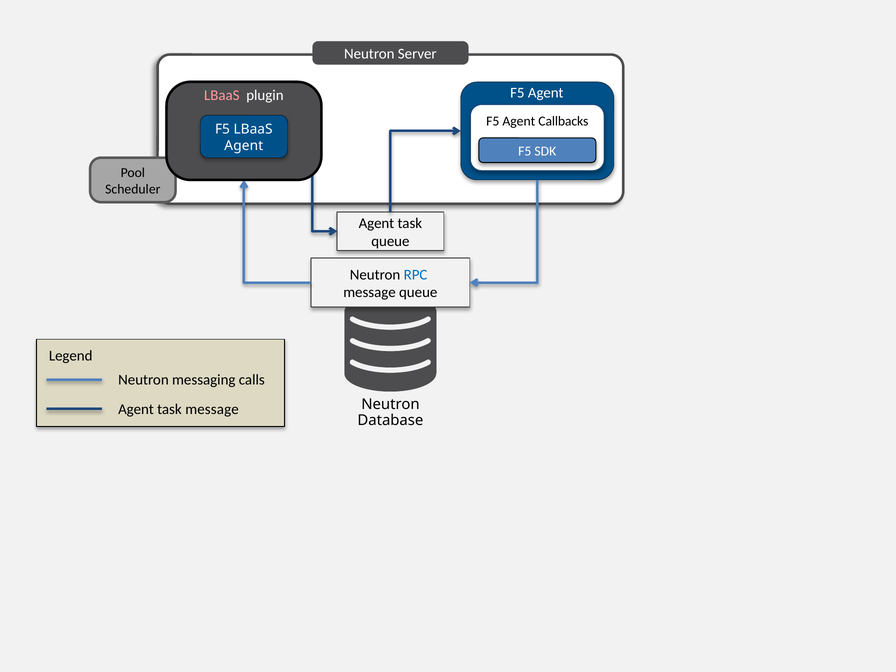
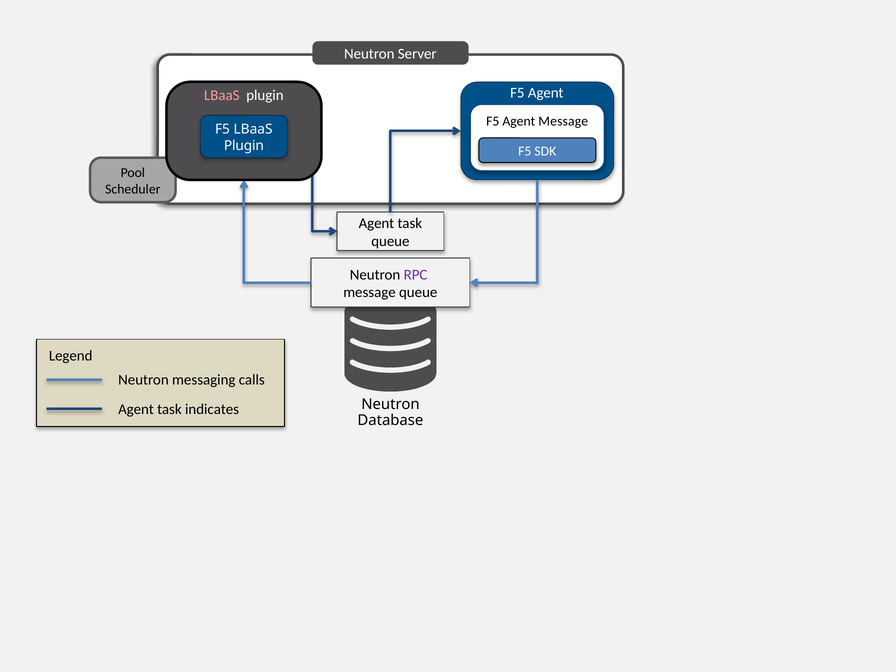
Agent Callbacks: Callbacks -> Message
Agent at (244, 146): Agent -> Plugin
RPC colour: blue -> purple
task message: message -> indicates
